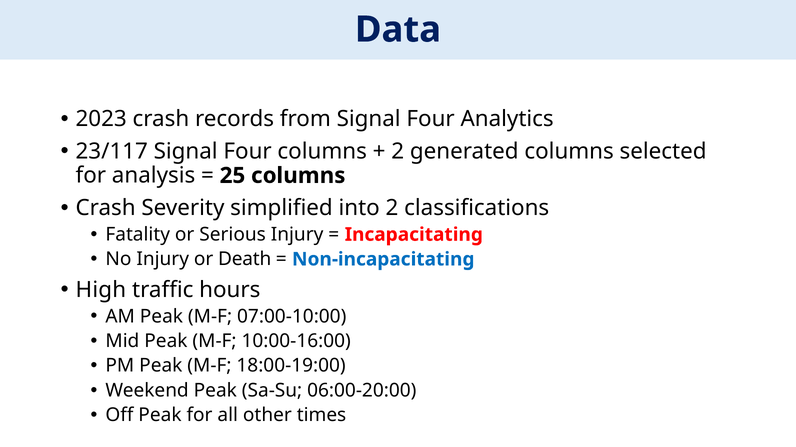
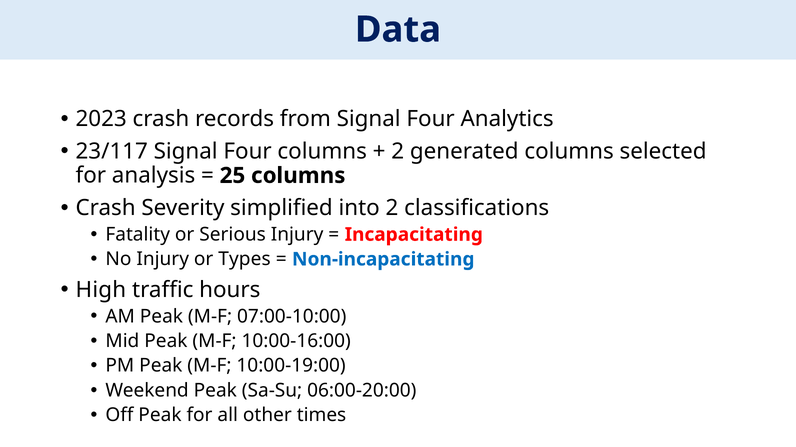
Death: Death -> Types
18:00-19:00: 18:00-19:00 -> 10:00-19:00
